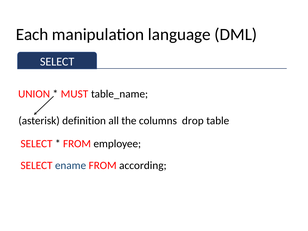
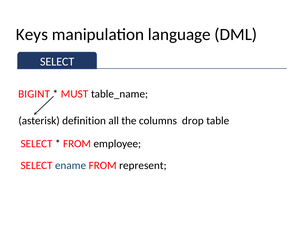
Each: Each -> Keys
UNION: UNION -> BIGINT
according: according -> represent
